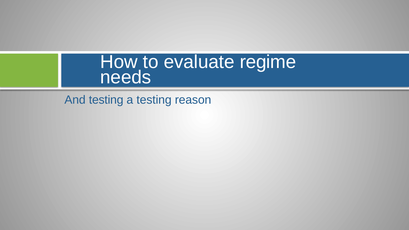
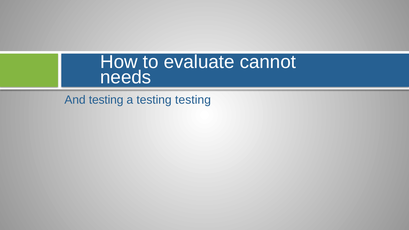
regime: regime -> cannot
testing reason: reason -> testing
